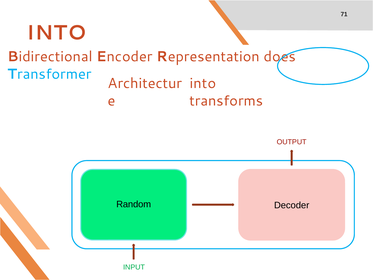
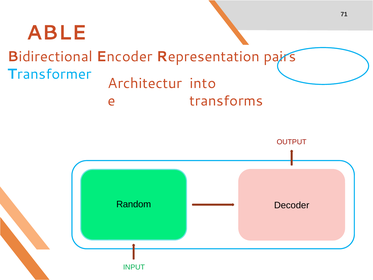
INTO at (56, 33): INTO -> ABLE
does: does -> pairs
